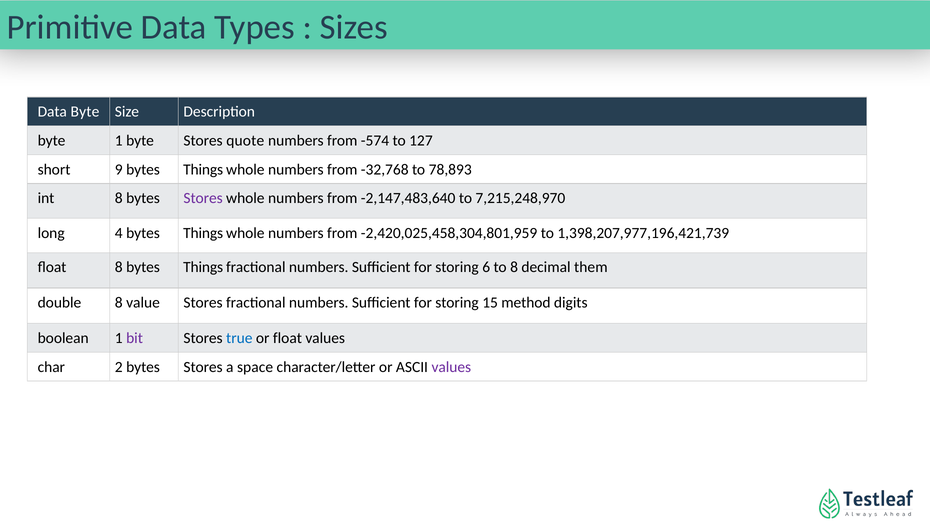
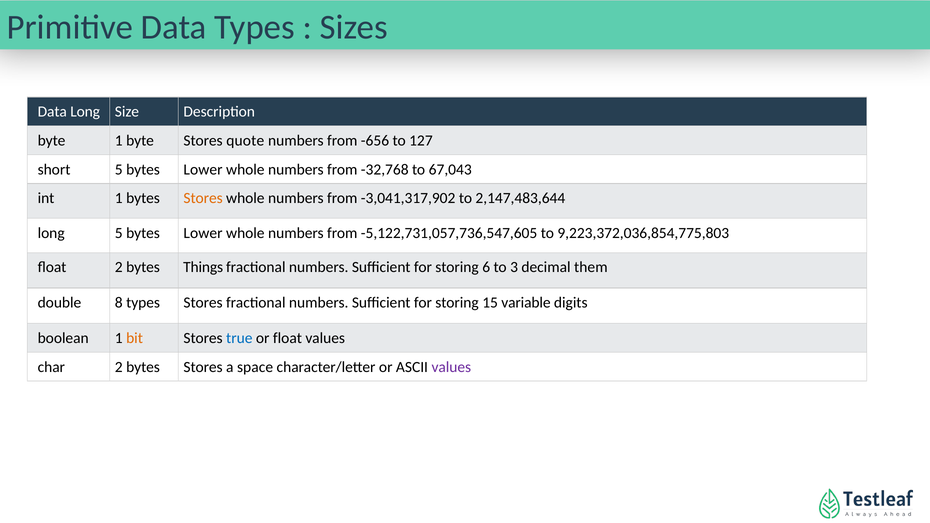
Data Byte: Byte -> Long
-574: -574 -> -656
short 9: 9 -> 5
Things at (203, 169): Things -> Lower
78,893: 78,893 -> 67,043
int 8: 8 -> 1
Stores at (203, 198) colour: purple -> orange
-2,147,483,640: -2,147,483,640 -> -3,041,317,902
7,215,248,970: 7,215,248,970 -> 2,147,483,644
long 4: 4 -> 5
Things at (203, 233): Things -> Lower
-2,420,025,458,304,801,959: -2,420,025,458,304,801,959 -> -5,122,731,057,736,547,605
1,398,207,977,196,421,739: 1,398,207,977,196,421,739 -> 9,223,372,036,854,775,803
float 8: 8 -> 2
to 8: 8 -> 3
8 value: value -> types
method: method -> variable
bit colour: purple -> orange
